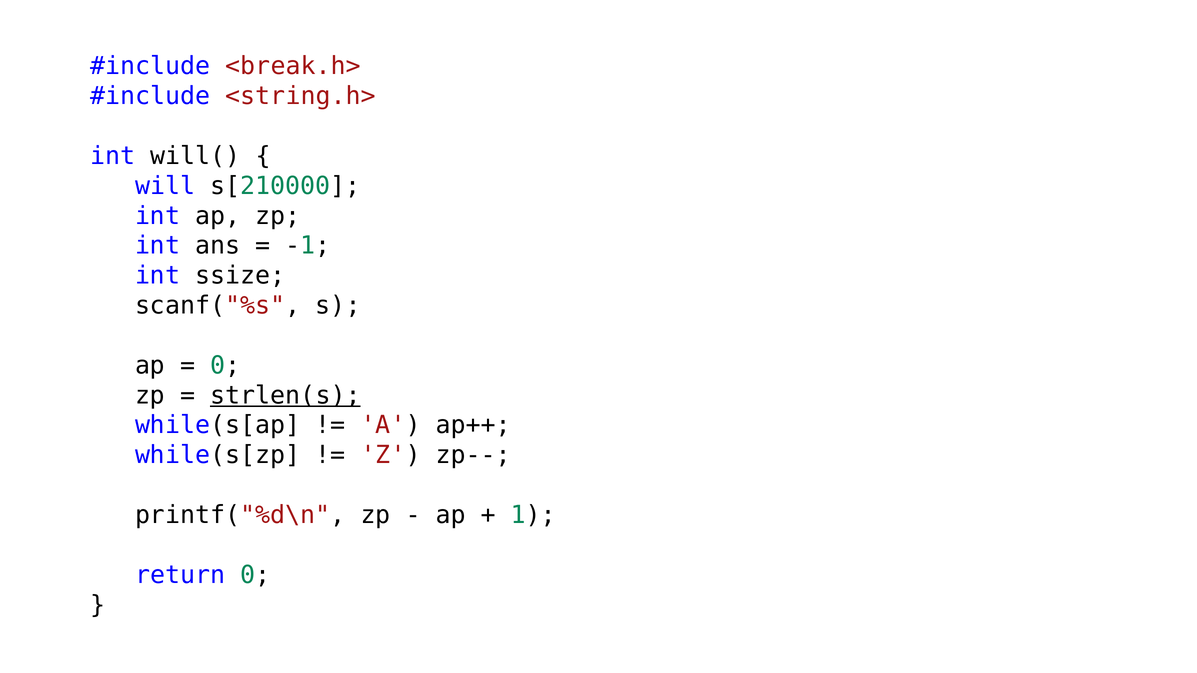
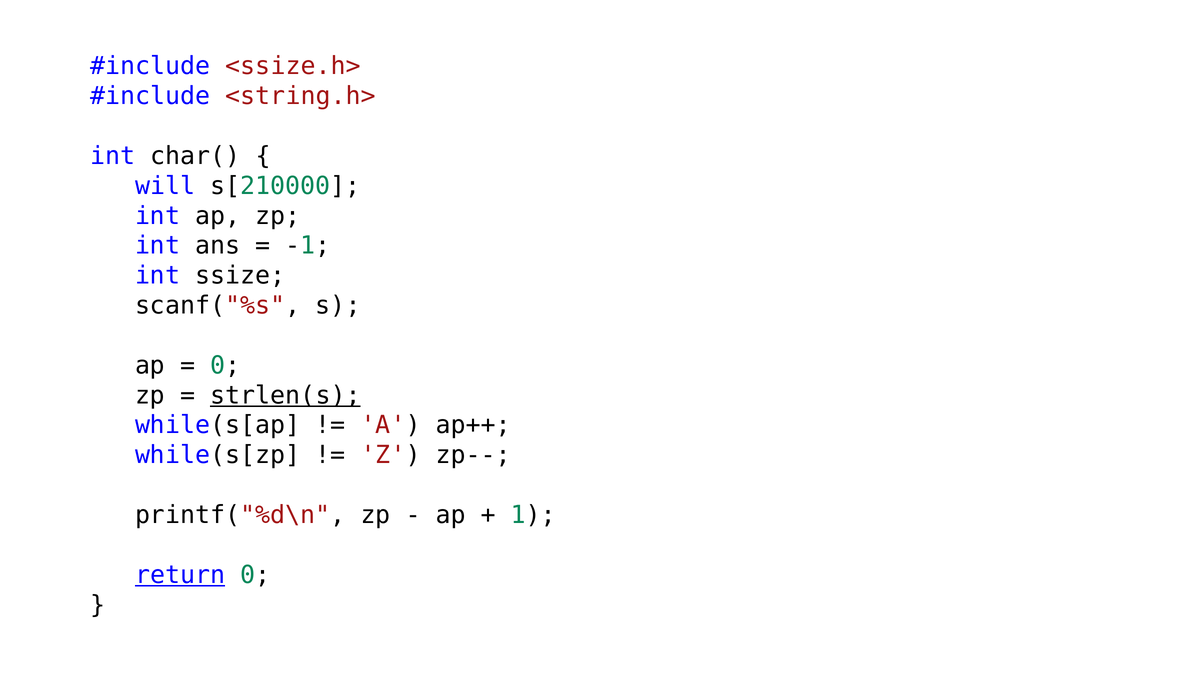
<break.h>: <break.h> -> <ssize.h>
will(: will( -> char(
return underline: none -> present
